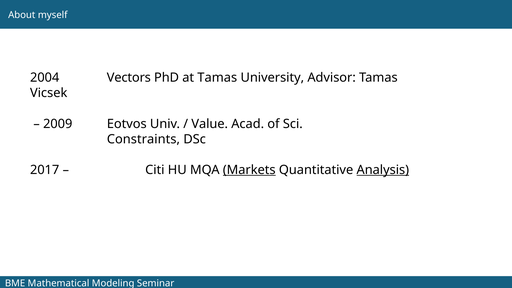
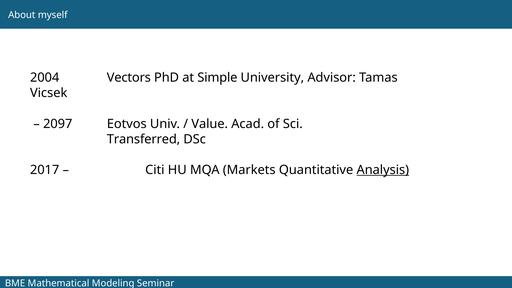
at Tamas: Tamas -> Simple
2009: 2009 -> 2097
Constraints: Constraints -> Transferred
Markets underline: present -> none
